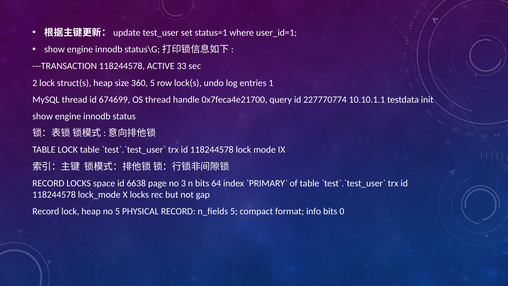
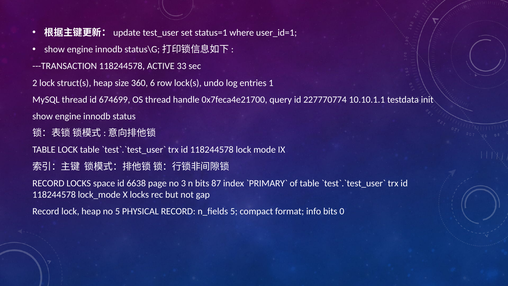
360 5: 5 -> 6
64: 64 -> 87
